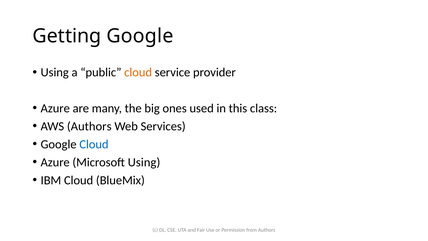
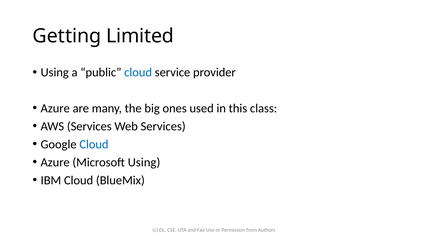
Getting Google: Google -> Limited
cloud at (138, 72) colour: orange -> blue
AWS Authors: Authors -> Services
